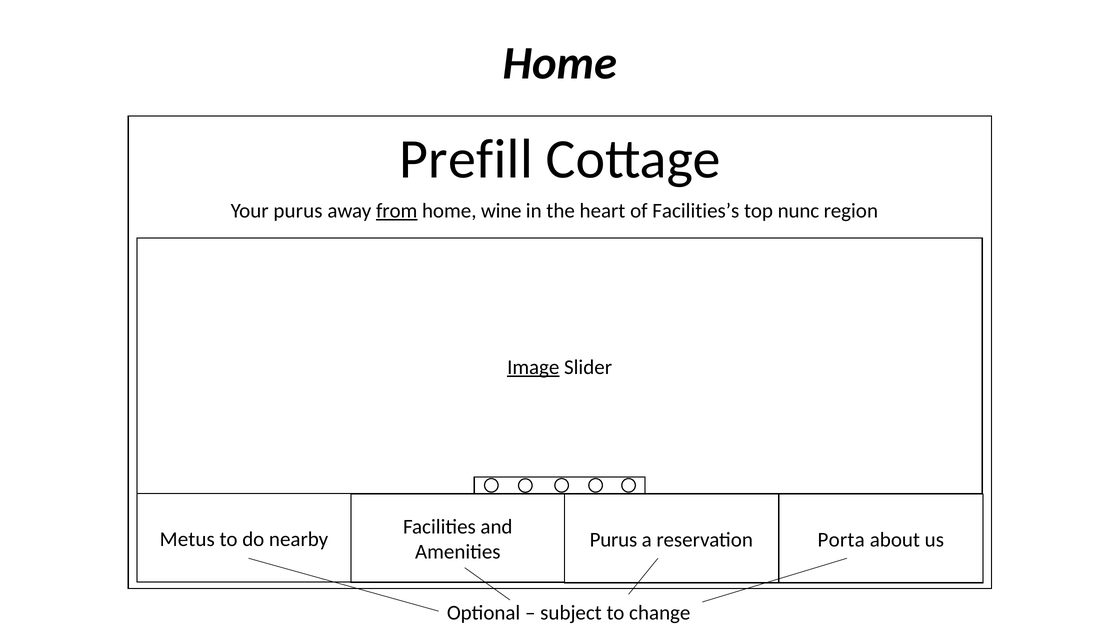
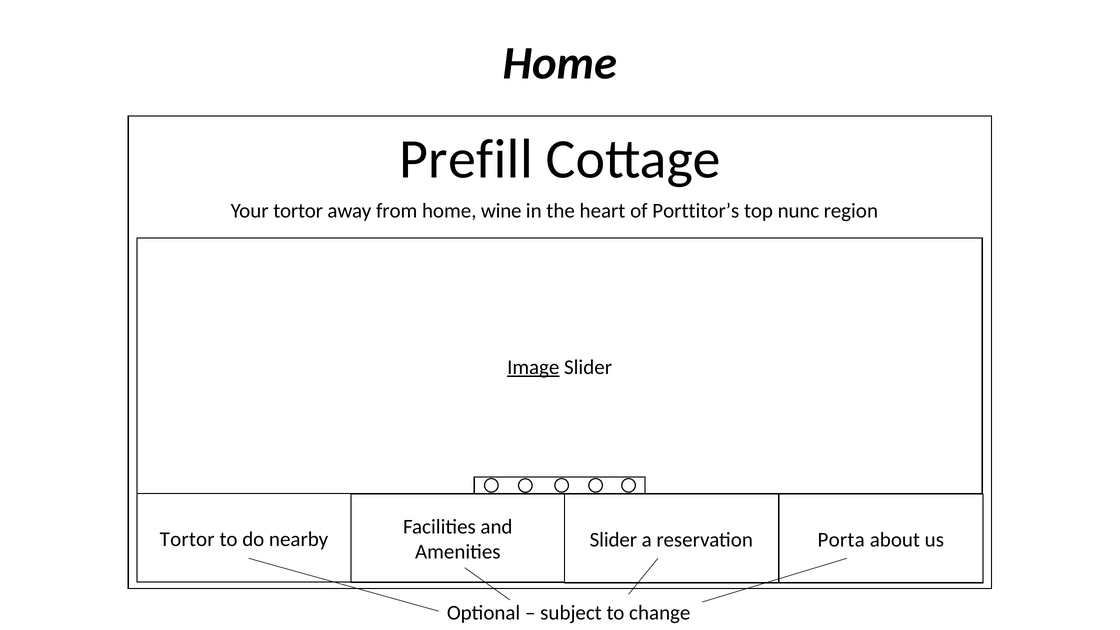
Your purus: purus -> tortor
from underline: present -> none
Facilities’s: Facilities’s -> Porttitor’s
Metus at (187, 539): Metus -> Tortor
Purus at (613, 540): Purus -> Slider
